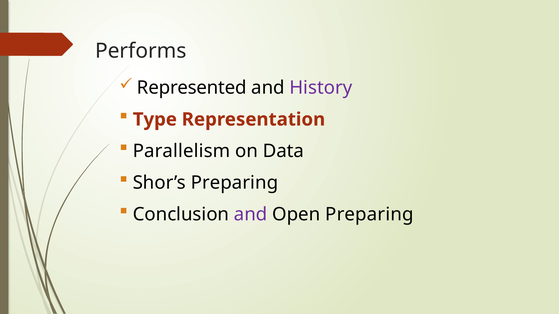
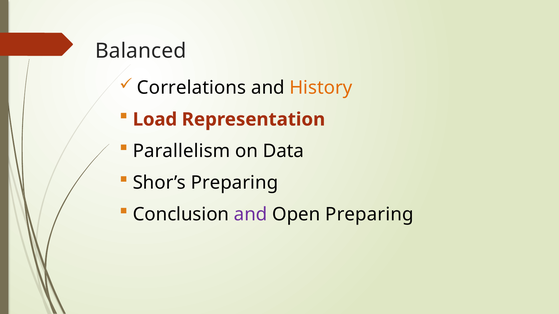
Performs: Performs -> Balanced
Represented: Represented -> Correlations
History colour: purple -> orange
Type: Type -> Load
